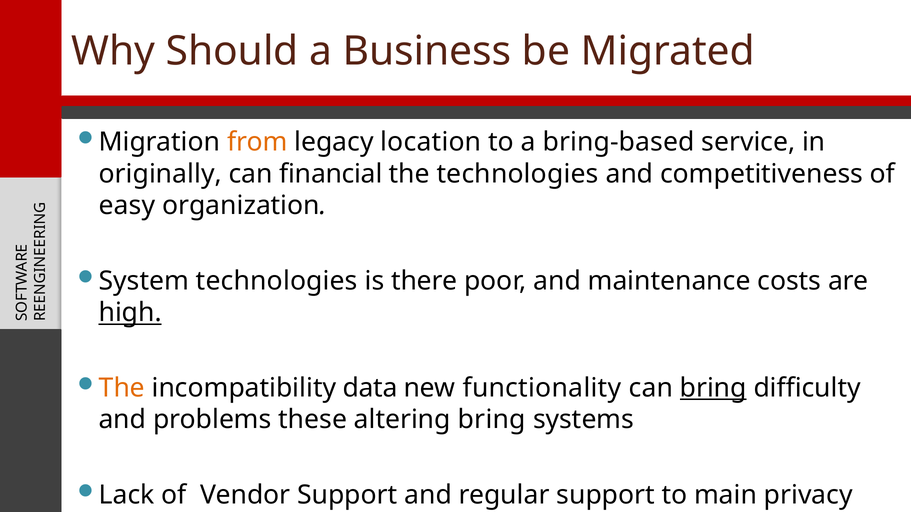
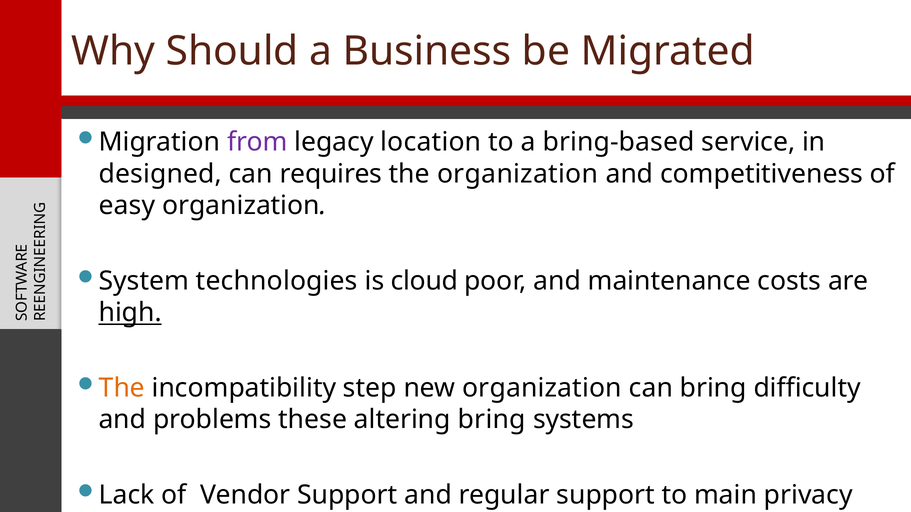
from colour: orange -> purple
originally: originally -> designed
financial: financial -> requires
the technologies: technologies -> organization
there: there -> cloud
data: data -> step
new functionality: functionality -> organization
bring at (713, 388) underline: present -> none
